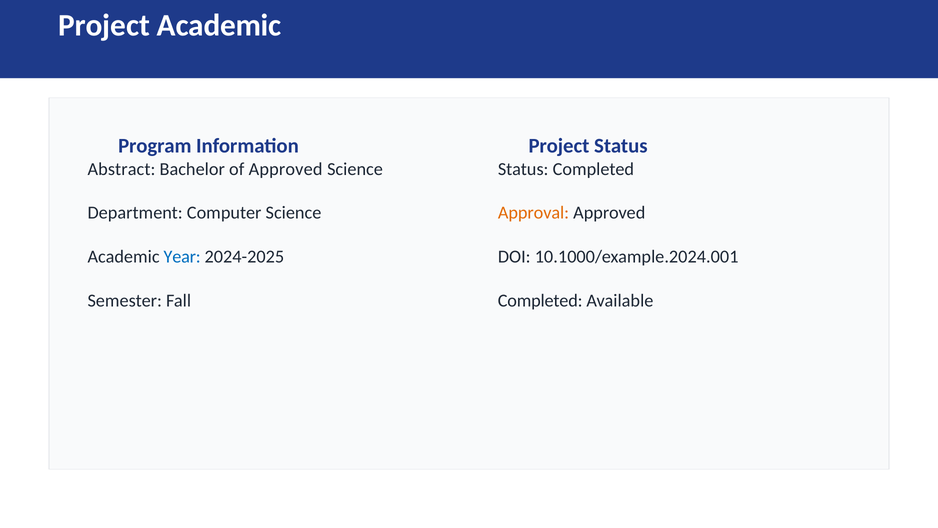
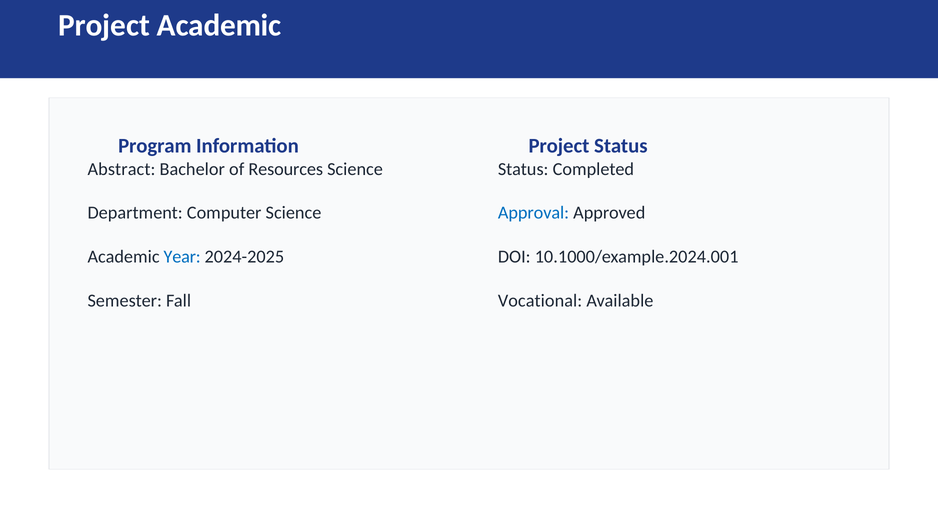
of Approved: Approved -> Resources
Approval colour: orange -> blue
Completed at (540, 300): Completed -> Vocational
